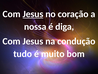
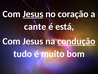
nossa: nossa -> cante
diga: diga -> está
condução underline: none -> present
